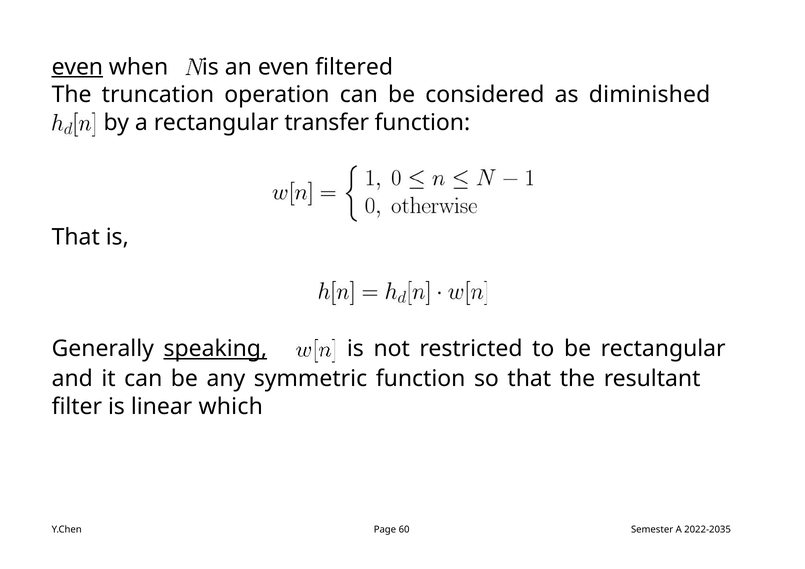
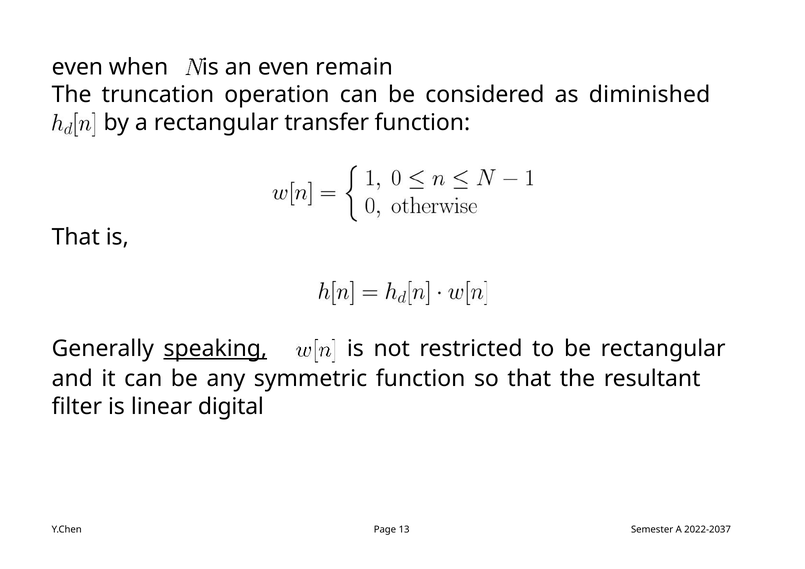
even at (77, 67) underline: present -> none
filtered: filtered -> remain
which: which -> digital
60: 60 -> 13
2022-2035: 2022-2035 -> 2022-2037
